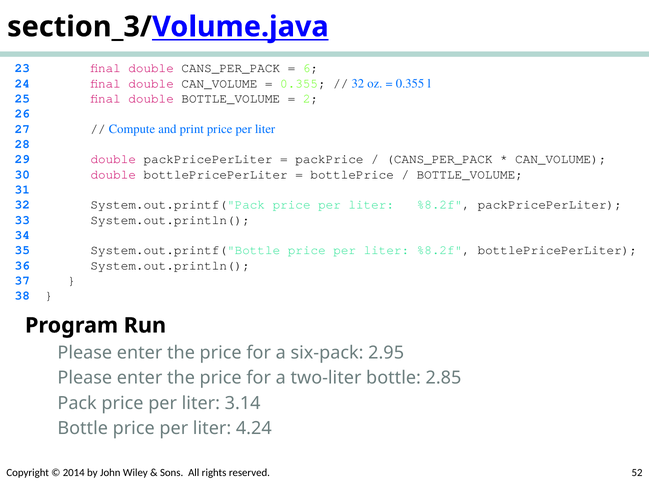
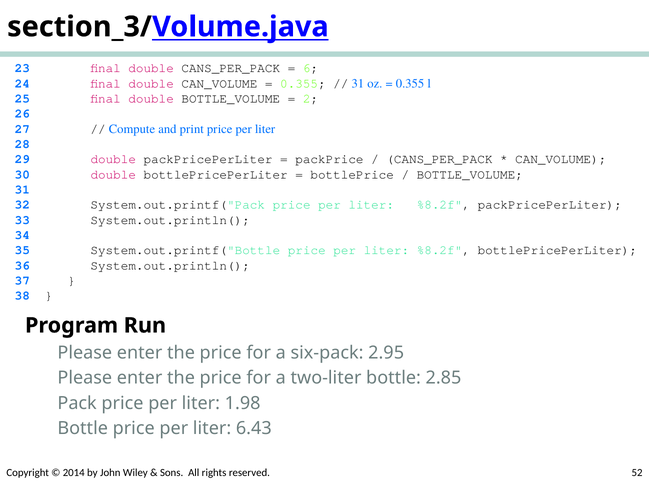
32 at (358, 83): 32 -> 31
3.14: 3.14 -> 1.98
4.24: 4.24 -> 6.43
